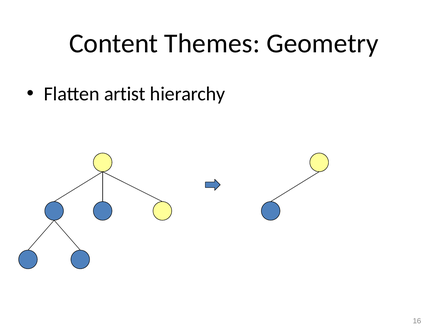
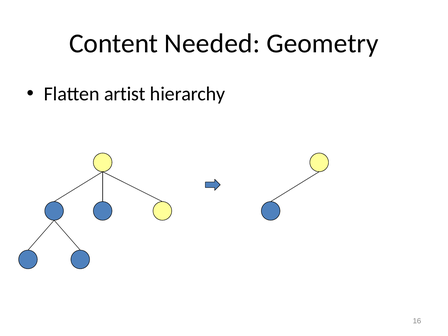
Themes: Themes -> Needed
